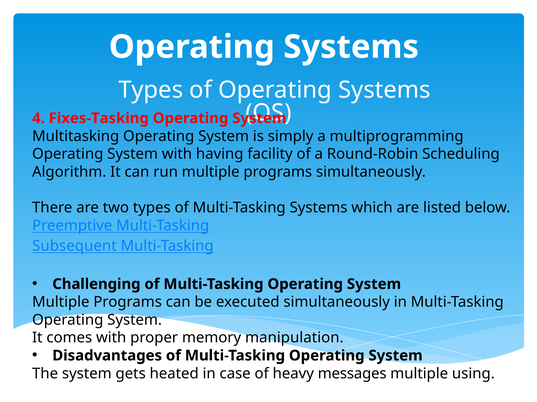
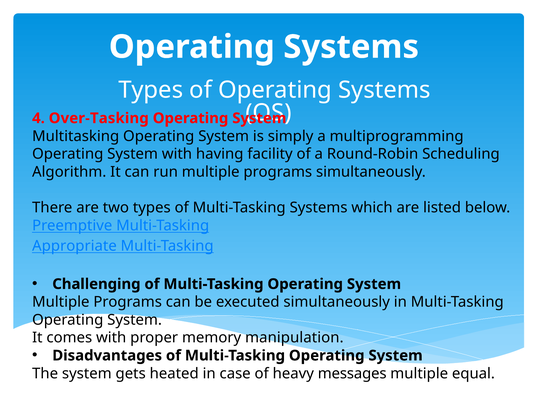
Fixes-Tasking: Fixes-Tasking -> Over-Tasking
Subsequent: Subsequent -> Appropriate
using: using -> equal
